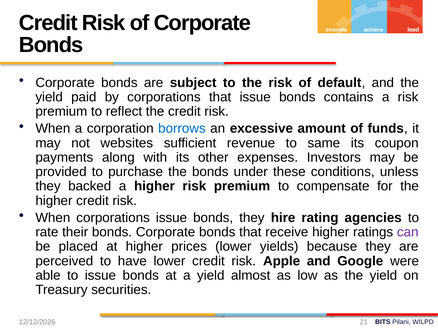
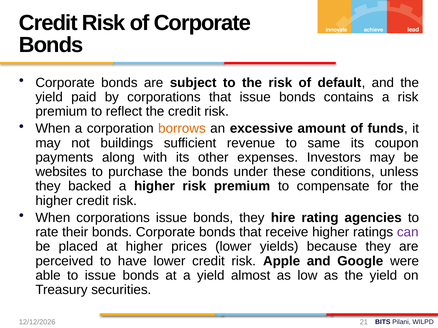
borrows colour: blue -> orange
websites: websites -> buildings
provided: provided -> websites
